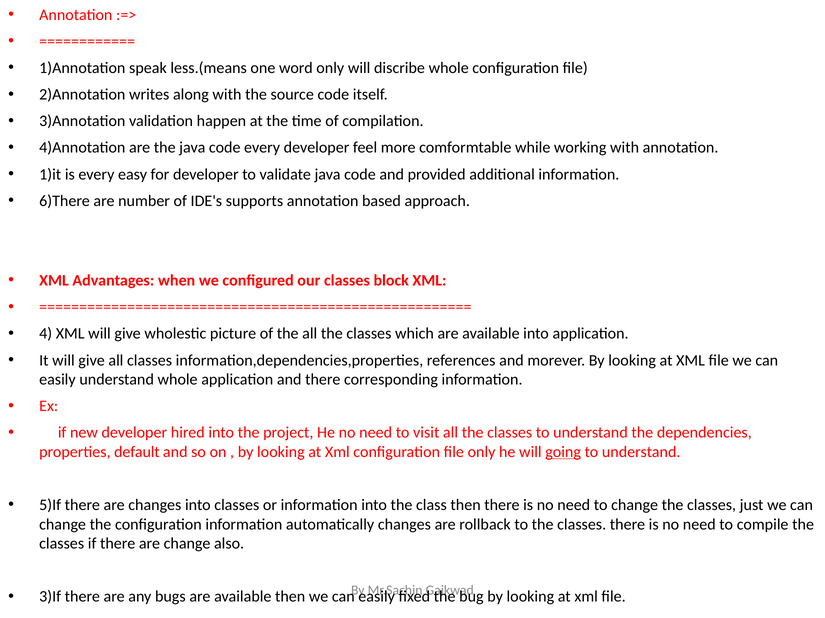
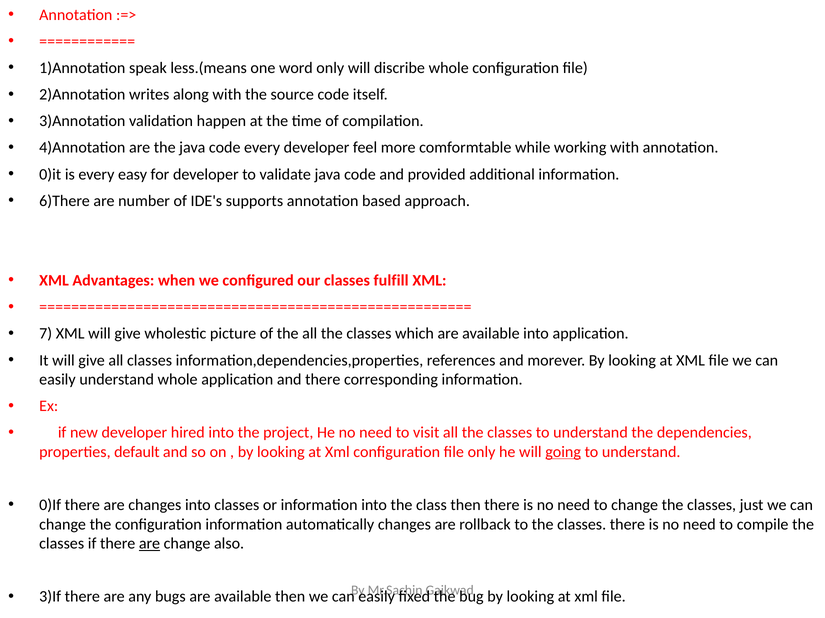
1)it: 1)it -> 0)it
block: block -> fulfill
4: 4 -> 7
5)If: 5)If -> 0)If
are at (149, 544) underline: none -> present
